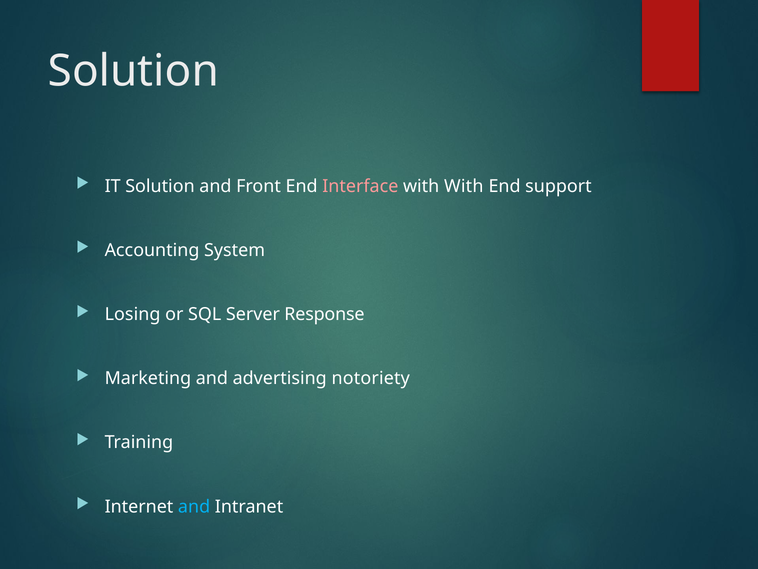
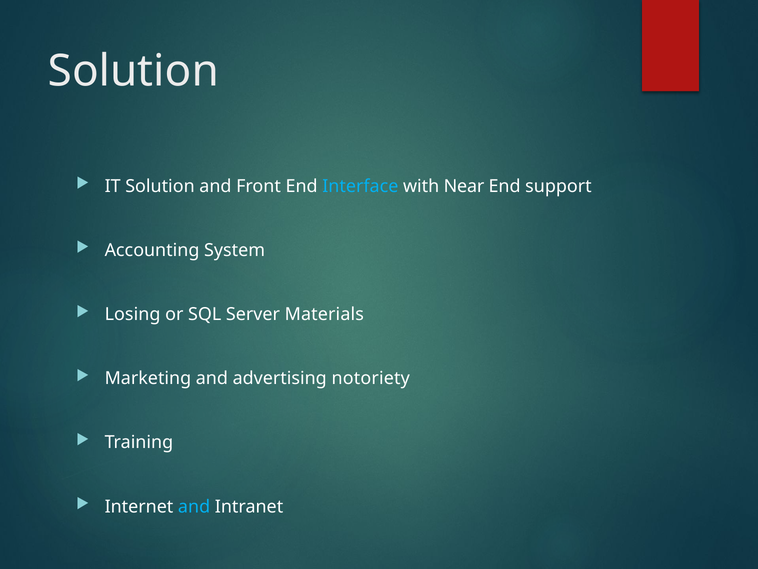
Interface colour: pink -> light blue
with With: With -> Near
Response: Response -> Materials
